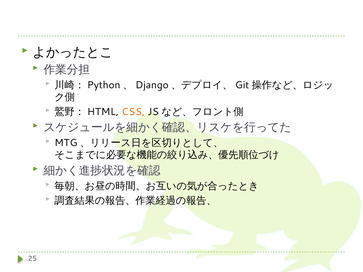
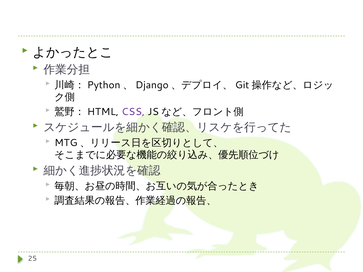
CSS colour: orange -> purple
